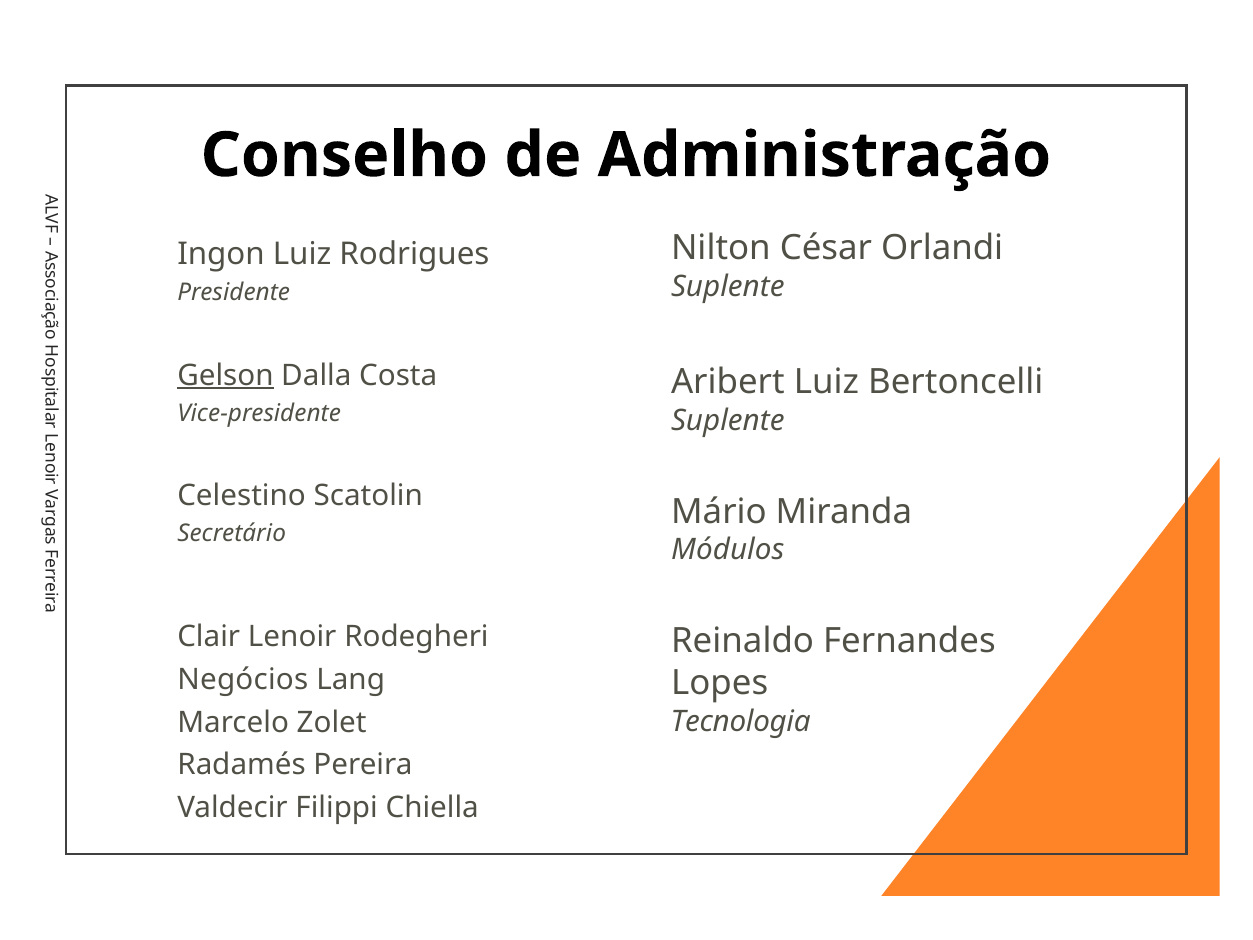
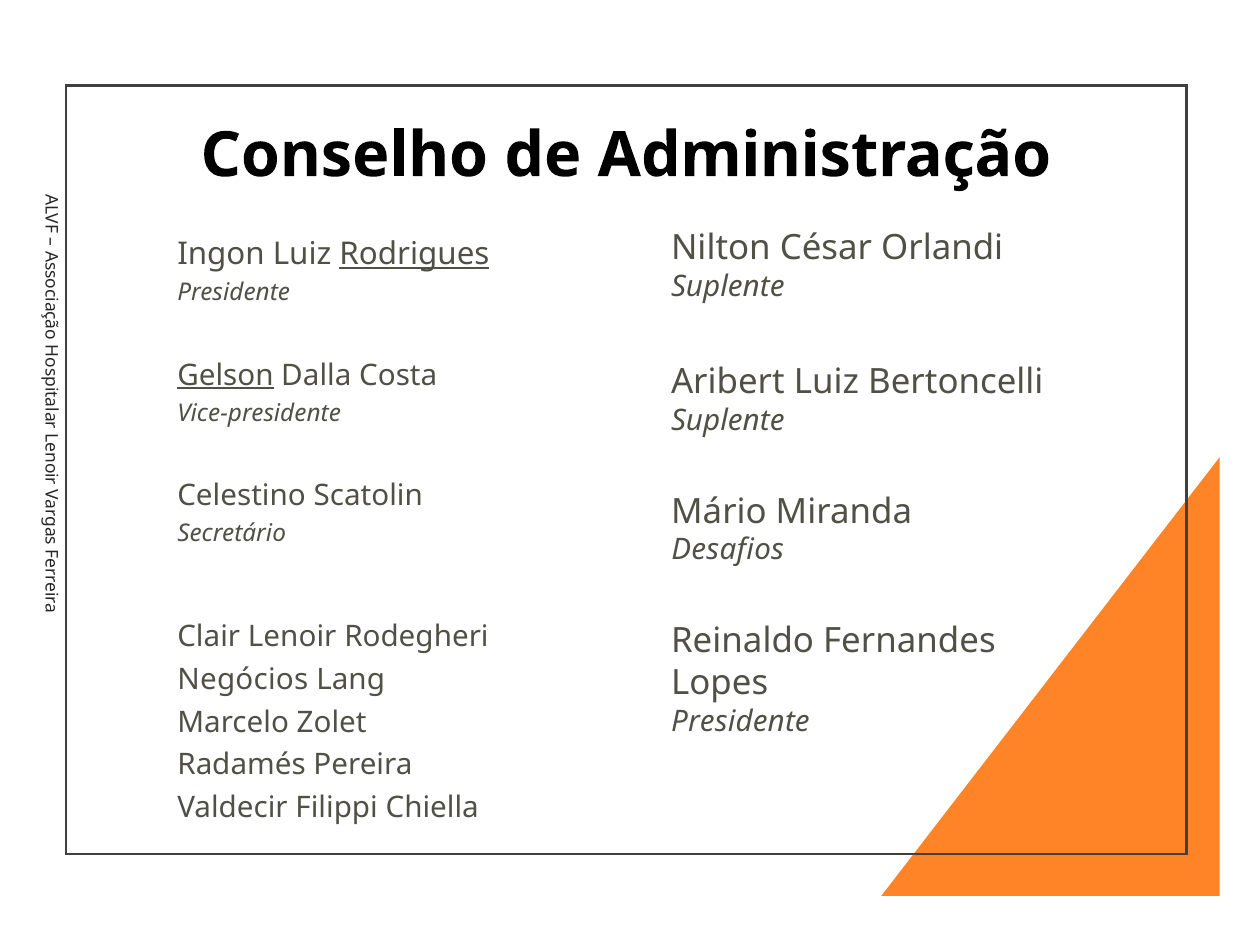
Rodrigues underline: none -> present
Módulos: Módulos -> Desafios
Tecnologia at (741, 721): Tecnologia -> Presidente
